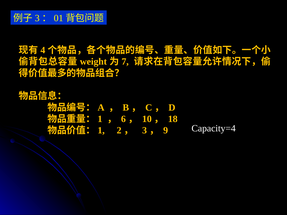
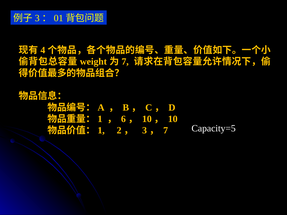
18: 18 -> 10
Capacity=4: Capacity=4 -> Capacity=5
3， 9: 9 -> 7
